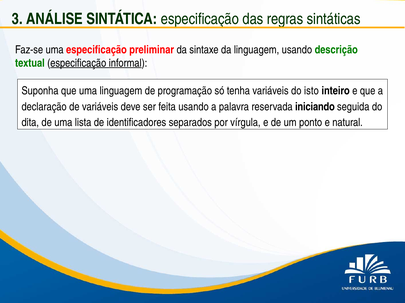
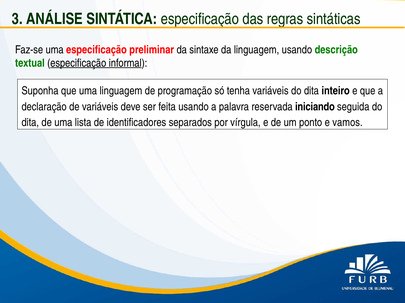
variáveis do isto: isto -> dita
natural: natural -> vamos
